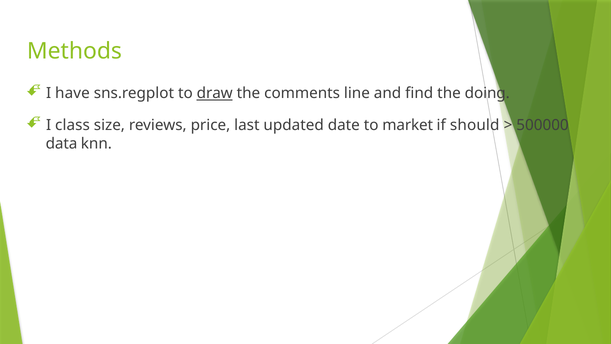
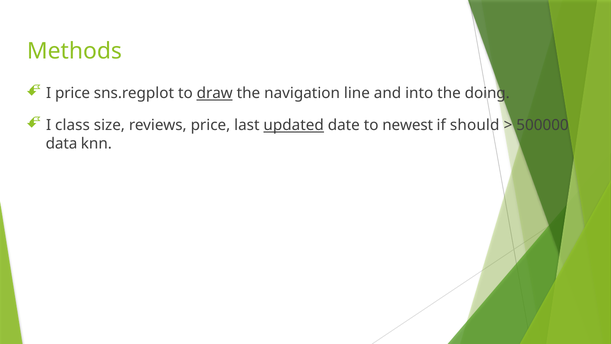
I have: have -> price
comments: comments -> navigation
find: find -> into
updated underline: none -> present
market: market -> newest
